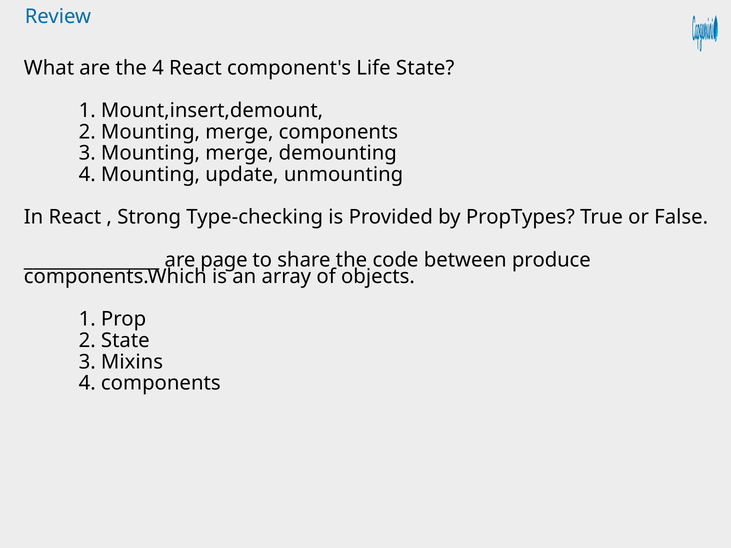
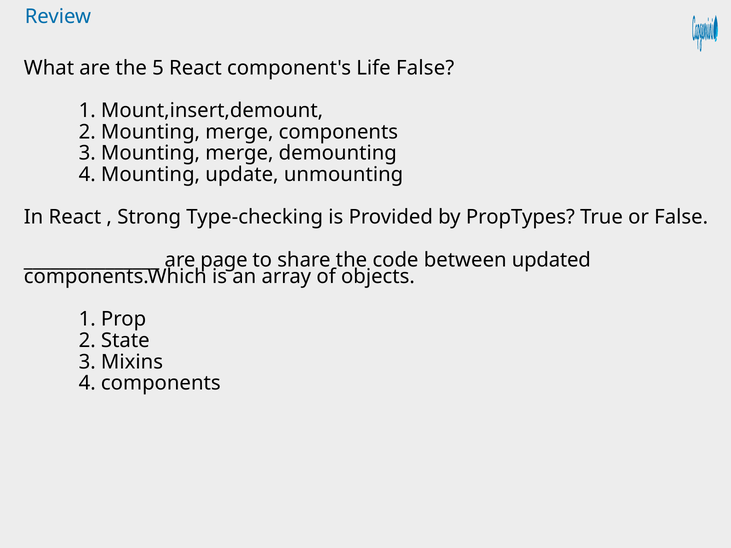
the 4: 4 -> 5
Life State: State -> False
produce: produce -> updated
